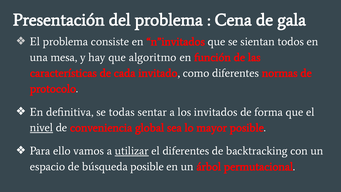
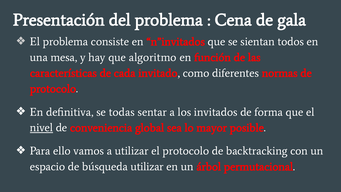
utilizar at (132, 151) underline: present -> none
el diferentes: diferentes -> protocolo
búsqueda posible: posible -> utilizar
